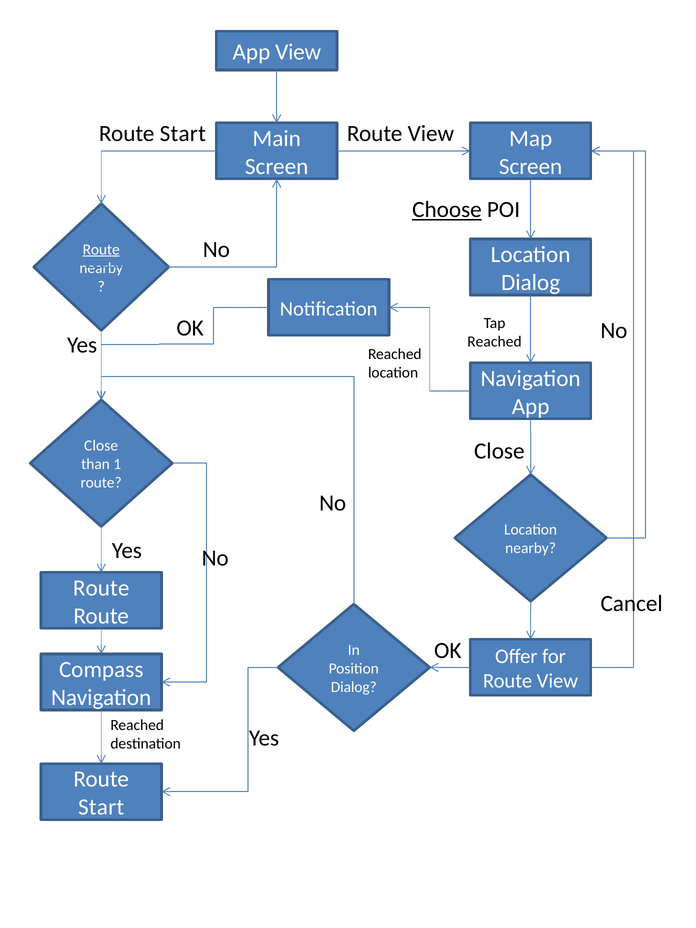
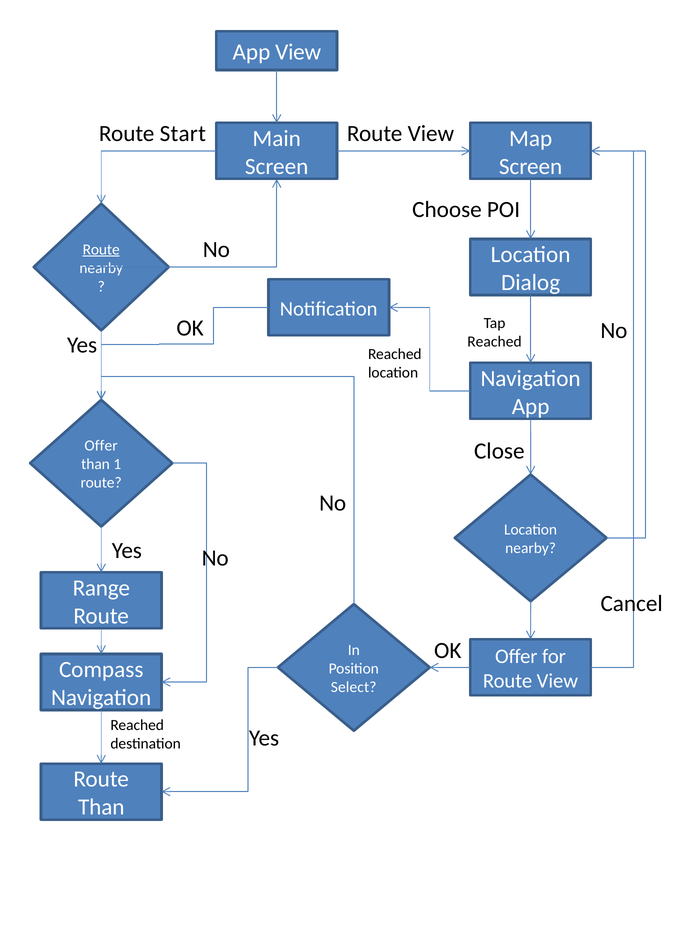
Choose underline: present -> none
Close at (101, 446): Close -> Offer
Route at (101, 588): Route -> Range
Dialog at (354, 687): Dialog -> Select
Start at (101, 807): Start -> Than
